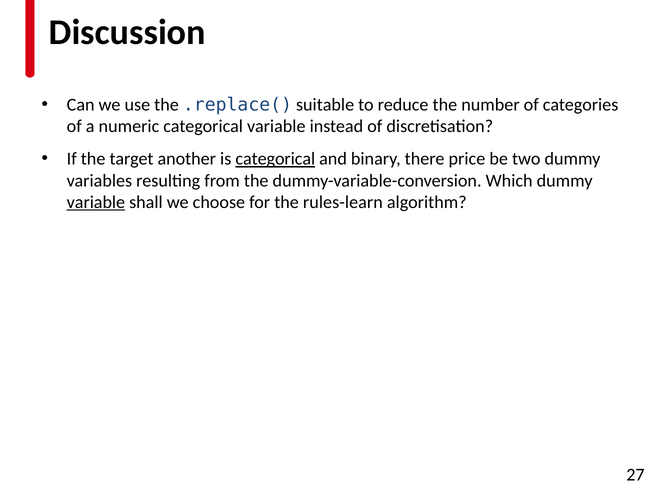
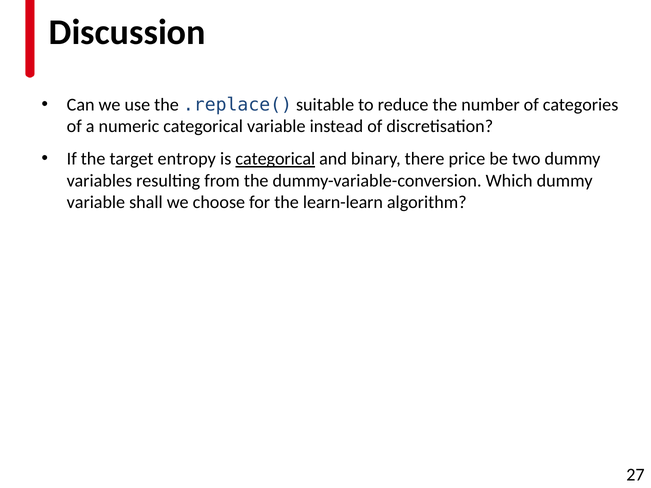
another: another -> entropy
variable at (96, 203) underline: present -> none
rules-learn: rules-learn -> learn-learn
